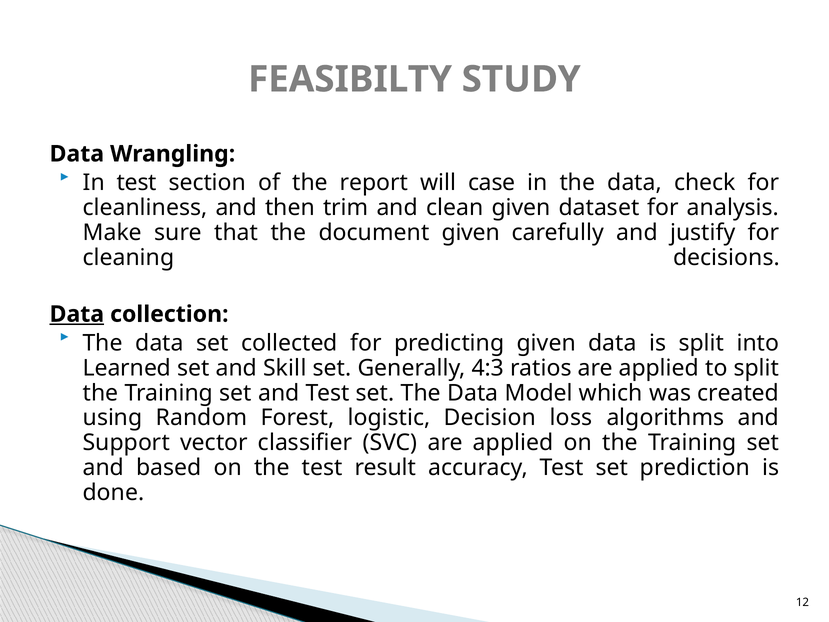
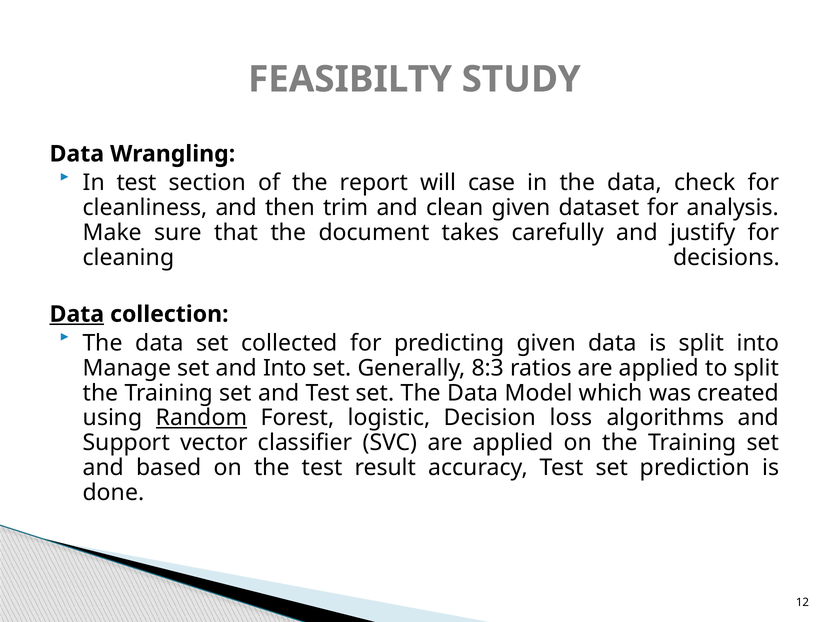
document given: given -> takes
Learned: Learned -> Manage
and Skill: Skill -> Into
4:3: 4:3 -> 8:3
Random underline: none -> present
